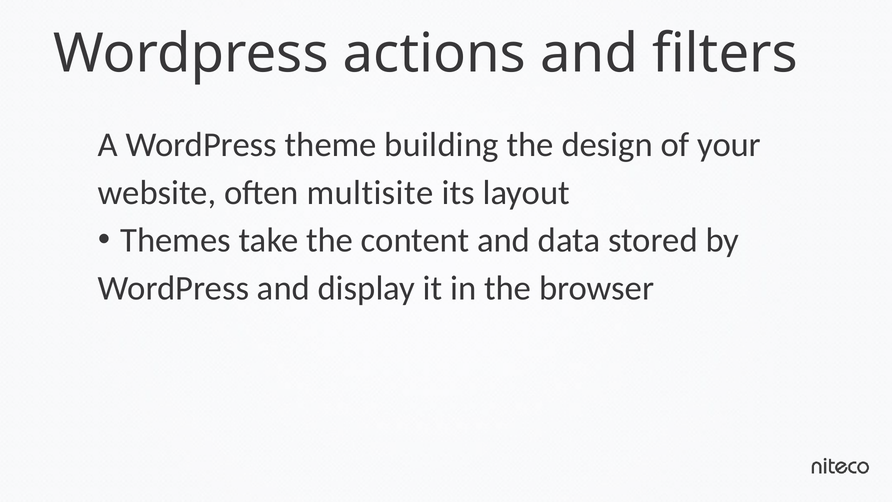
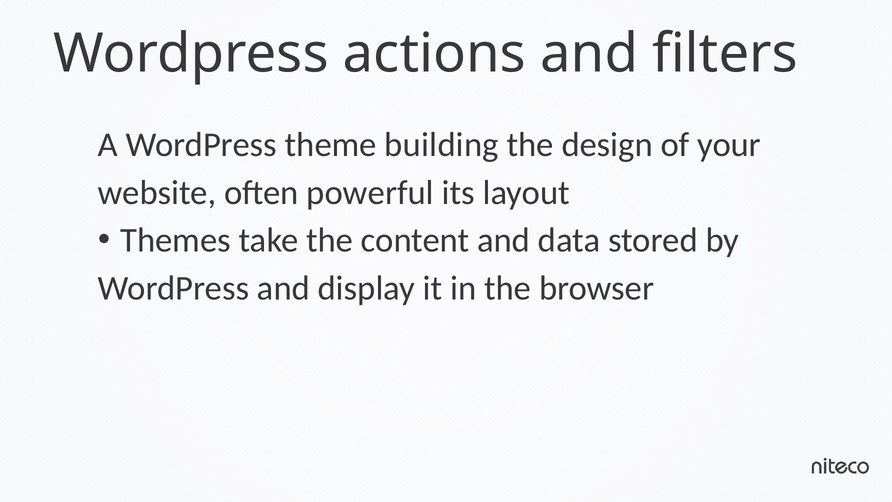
multisite: multisite -> powerful
